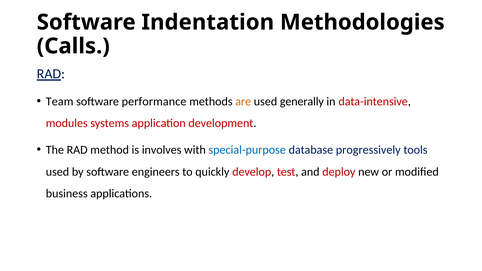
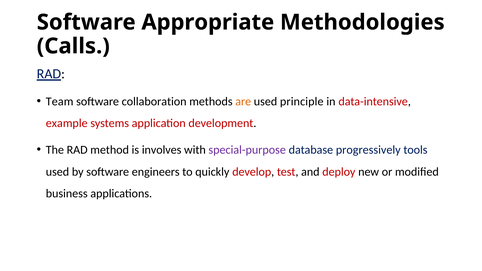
Indentation: Indentation -> Appropriate
performance: performance -> collaboration
generally: generally -> principle
modules: modules -> example
special-purpose colour: blue -> purple
